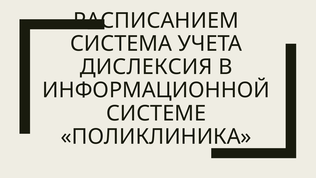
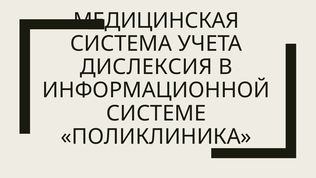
РАСПИСАНИЕМ: РАСПИСАНИЕМ -> МЕДИЦИНСКАЯ
